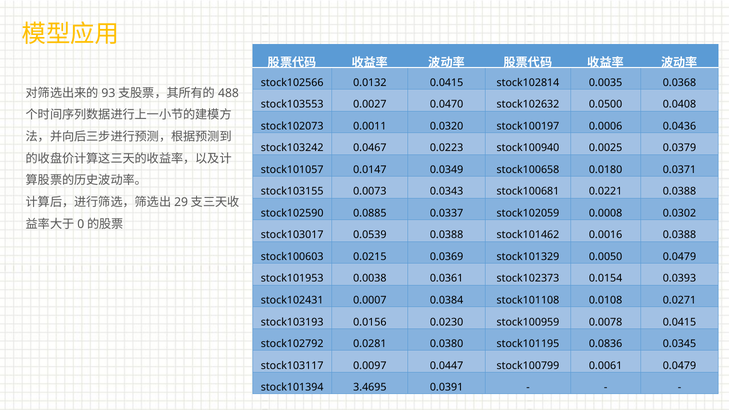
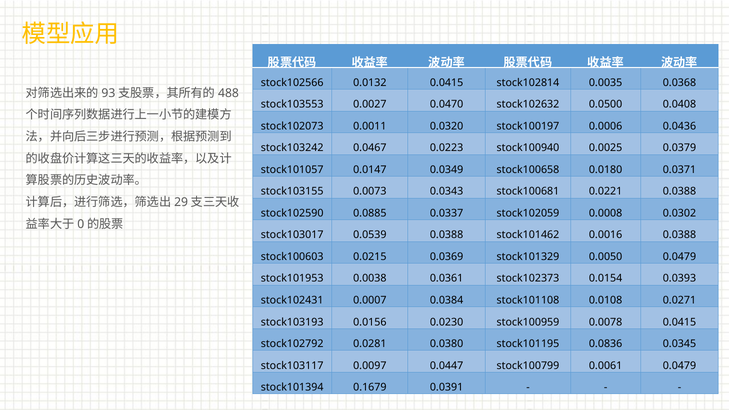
3.4695: 3.4695 -> 0.1679
